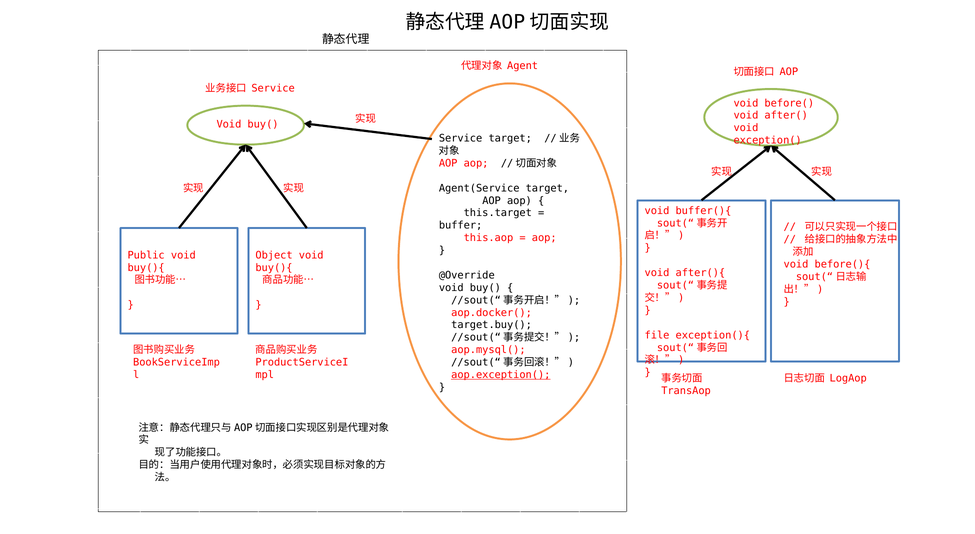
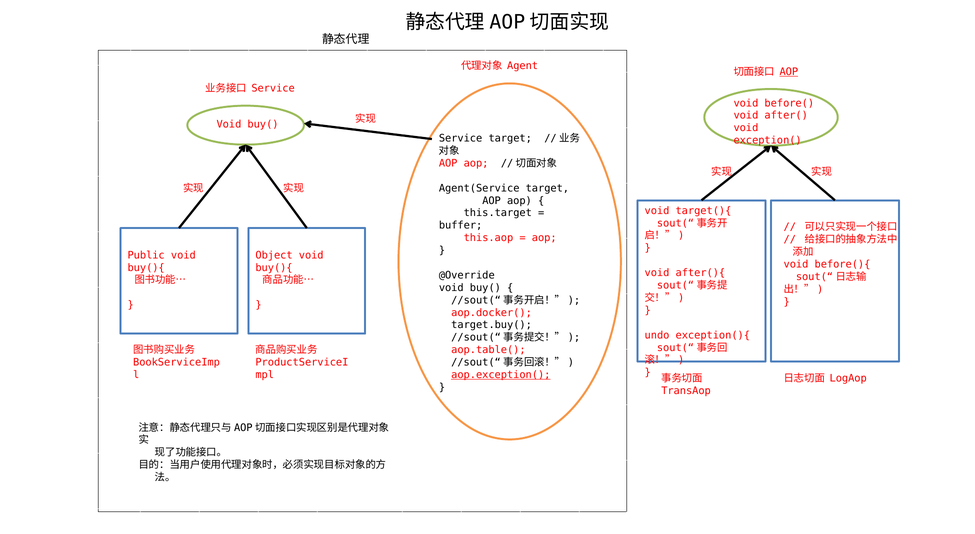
AOP at (789, 72) underline: none -> present
buffer(){: buffer(){ -> target(){
file: file -> undo
aop.mysql(: aop.mysql( -> aop.table(
